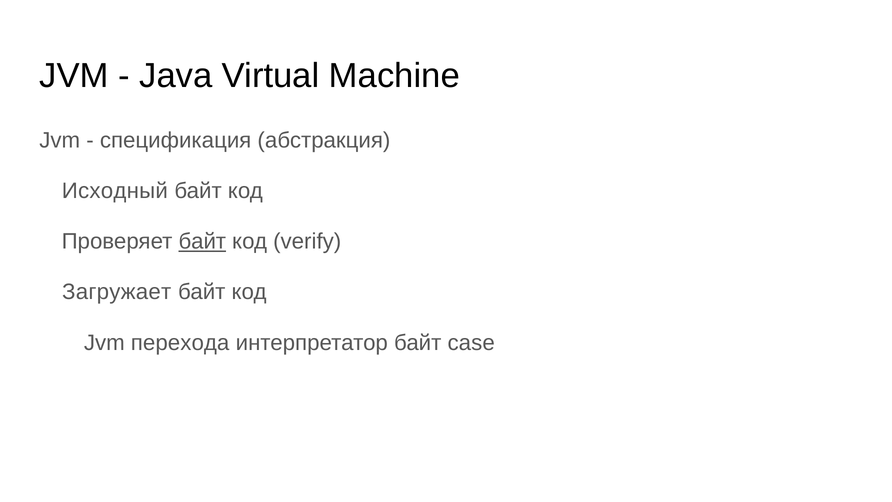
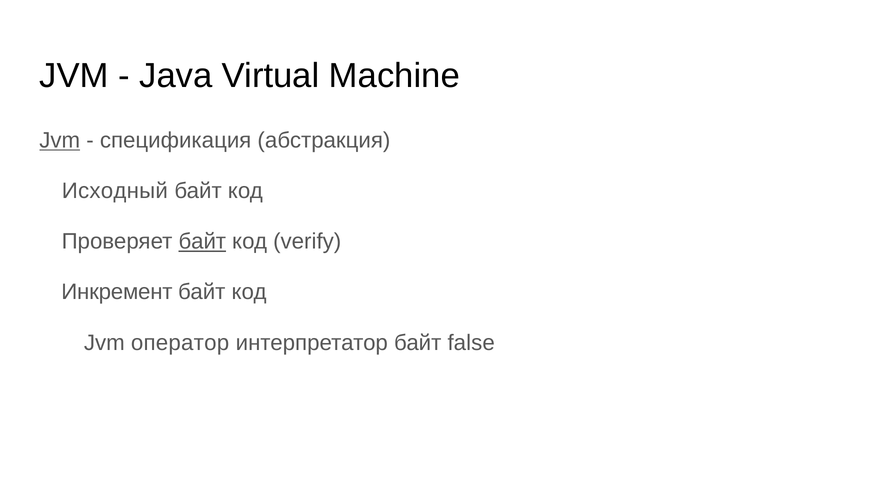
Jvm at (60, 140) underline: none -> present
Загружает: Загружает -> Инкремент
перехода: перехода -> оператор
case: case -> false
